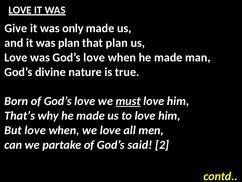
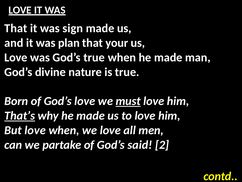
Give at (16, 28): Give -> That
only: only -> sign
that plan: plan -> your
was God’s love: love -> true
That’s underline: none -> present
